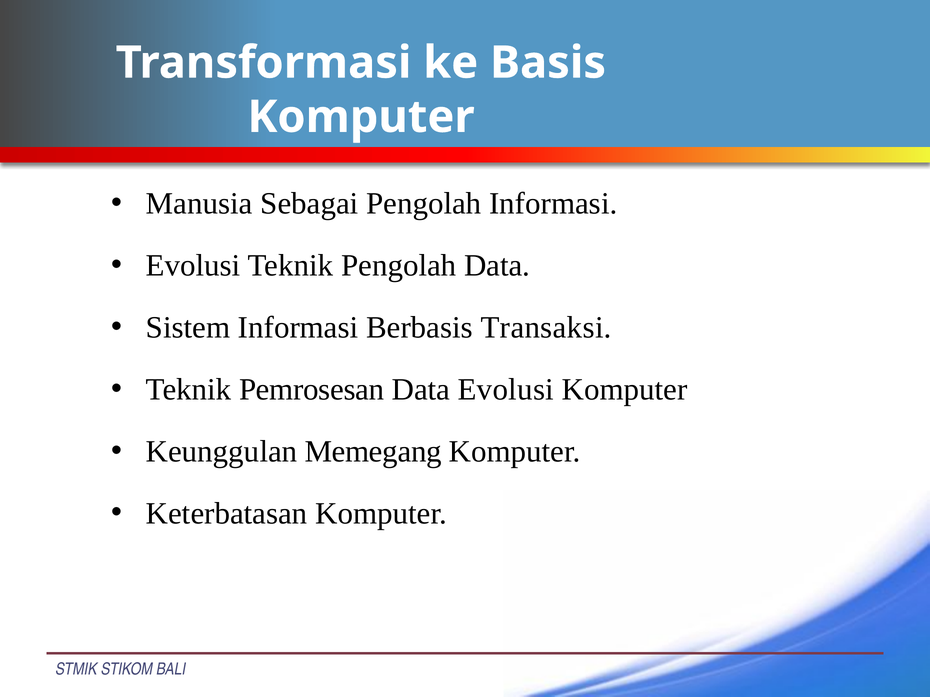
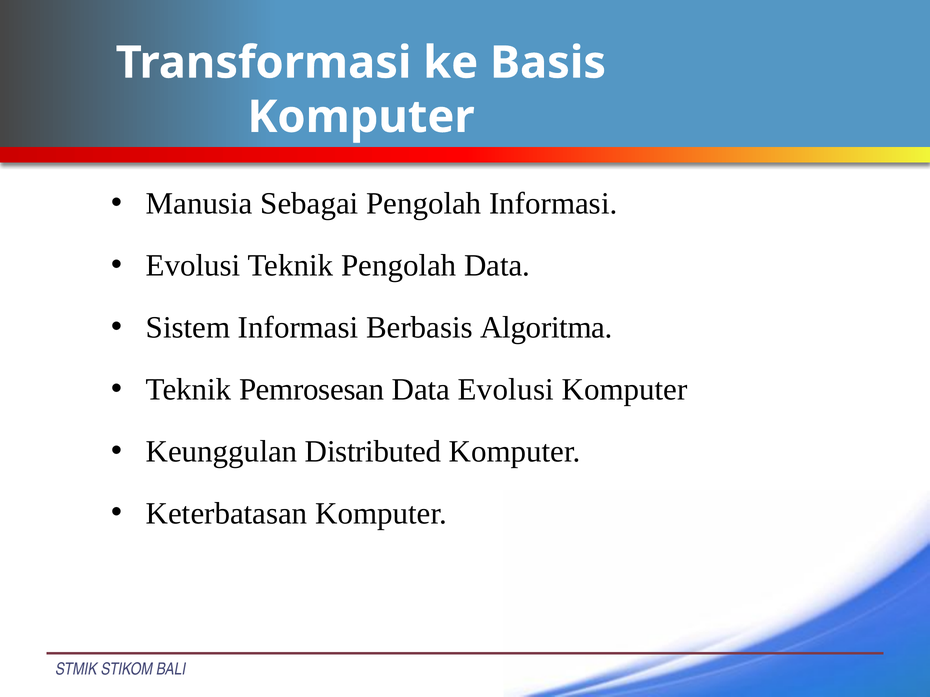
Transaksi: Transaksi -> Algoritma
Memegang: Memegang -> Distributed
